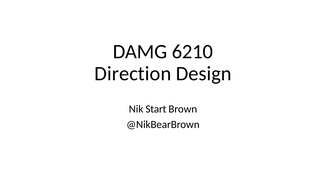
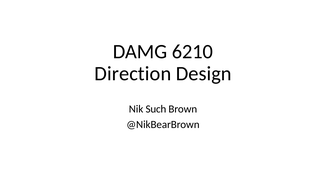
Start: Start -> Such
